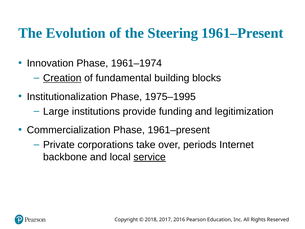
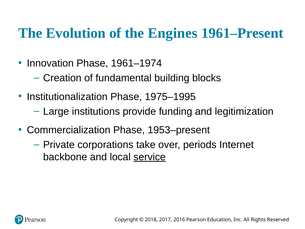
Steering: Steering -> Engines
Creation underline: present -> none
Phase 1961–present: 1961–present -> 1953–present
